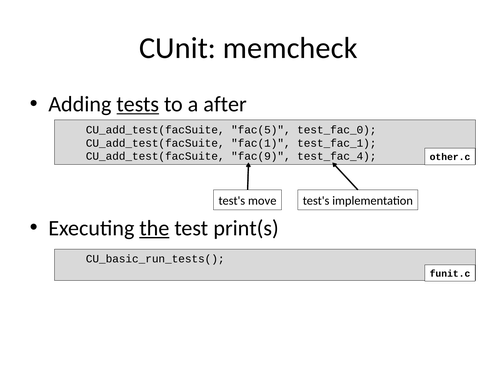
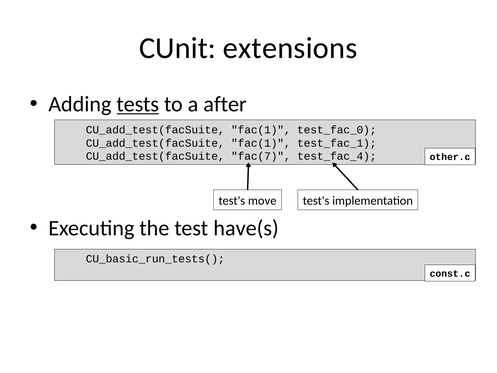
memcheck: memcheck -> extensions
fac(5 at (261, 130): fac(5 -> fac(1
fac(9: fac(9 -> fac(7
the underline: present -> none
print(s: print(s -> have(s
funit.c: funit.c -> const.c
